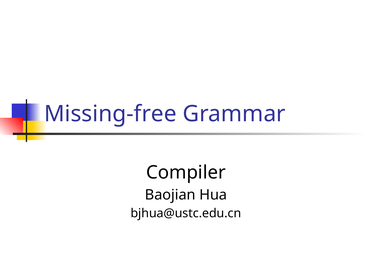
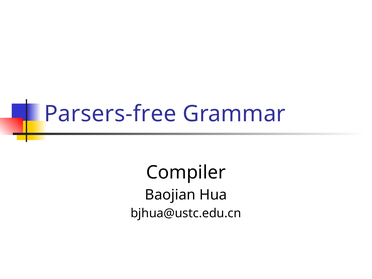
Missing-free: Missing-free -> Parsers-free
